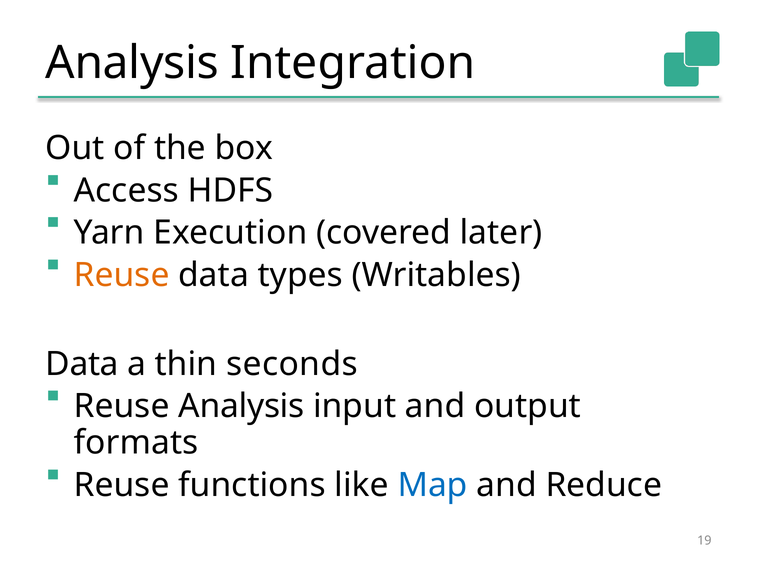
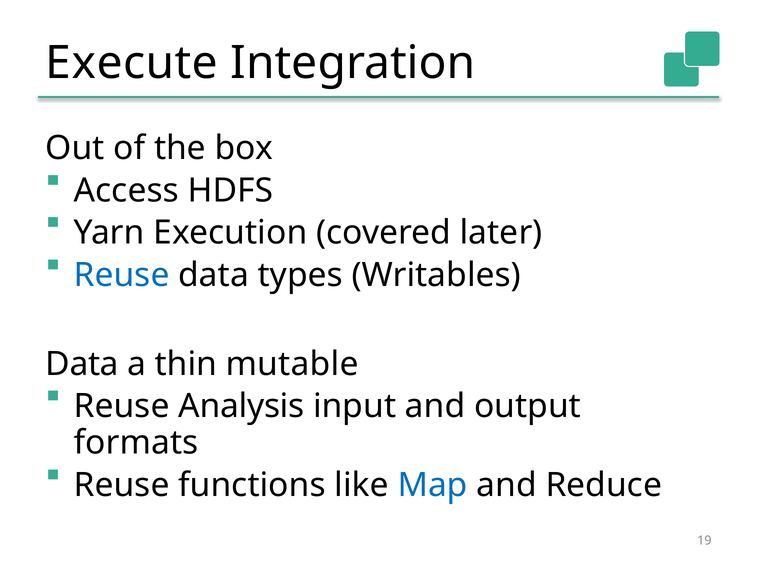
Analysis at (132, 63): Analysis -> Execute
Reuse at (122, 276) colour: orange -> blue
seconds: seconds -> mutable
